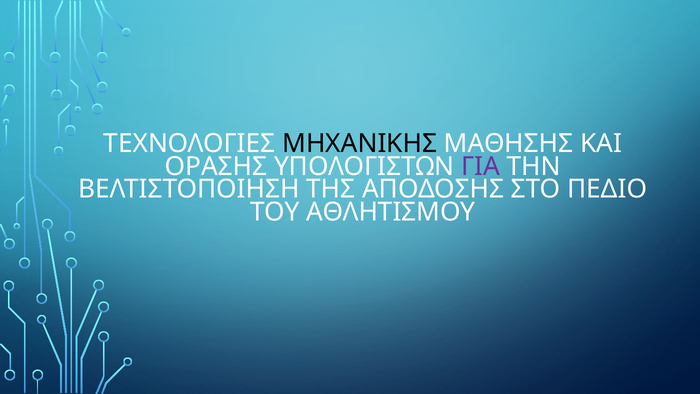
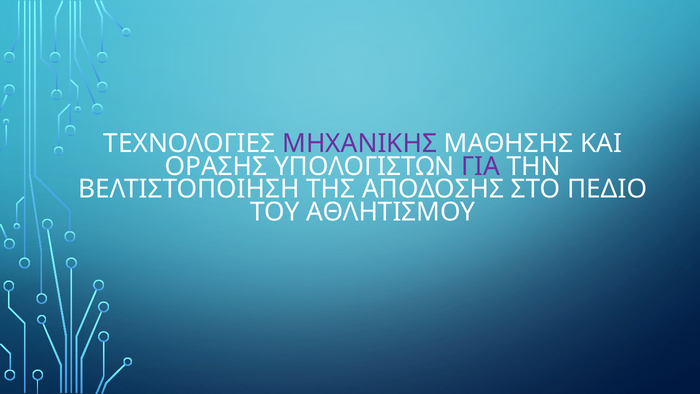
ΜΗΧΑΝΙΚΗΣ colour: black -> purple
